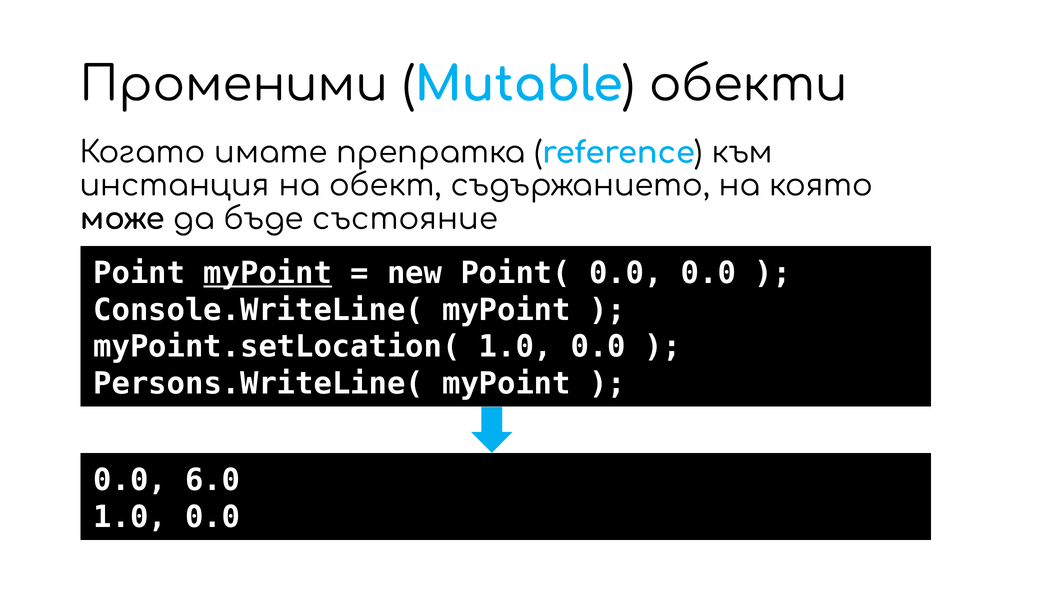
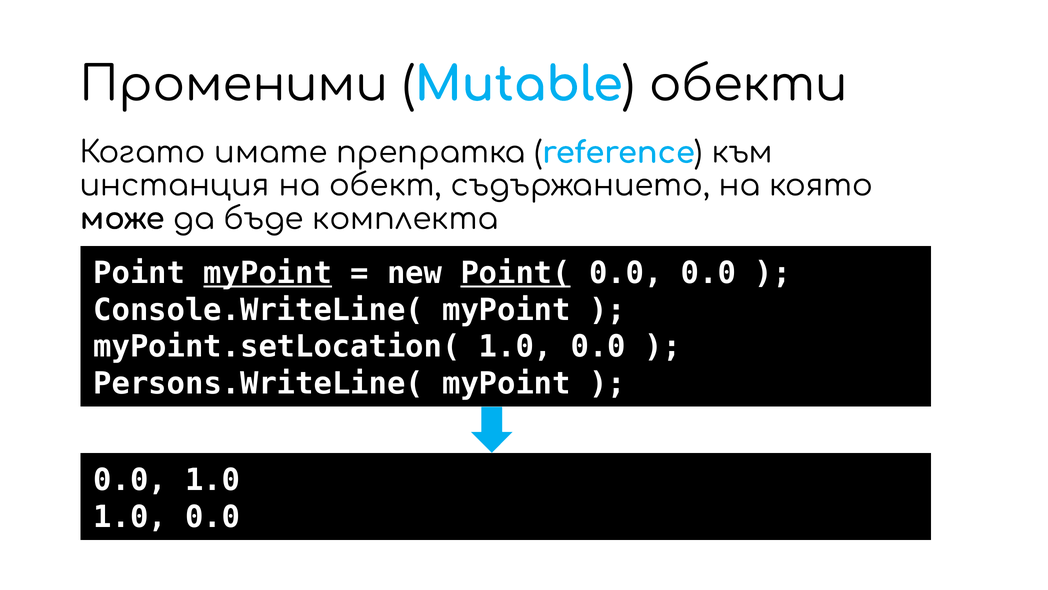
състояние: състояние -> комплекта
Point( underline: none -> present
0.0 6.0: 6.0 -> 1.0
